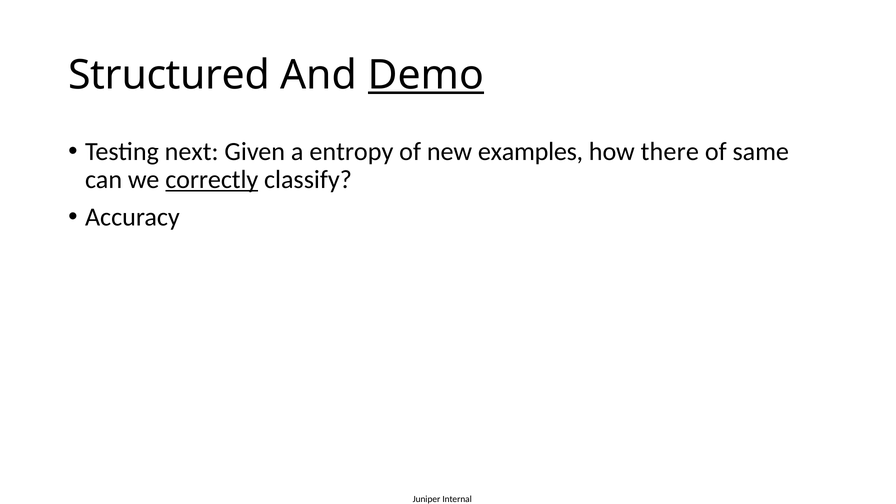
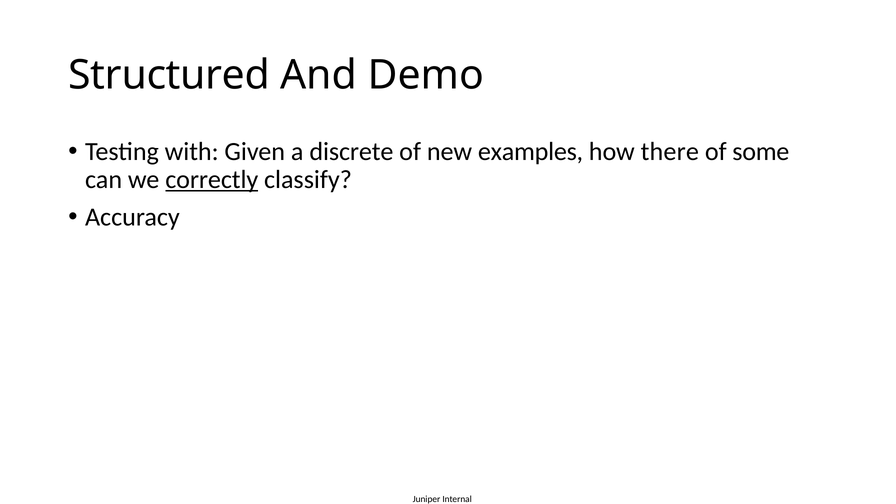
Demo underline: present -> none
next: next -> with
entropy: entropy -> discrete
same: same -> some
